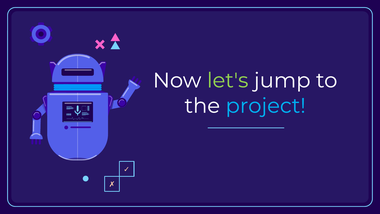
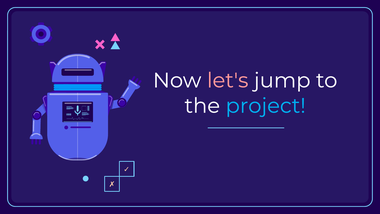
let's colour: light green -> pink
